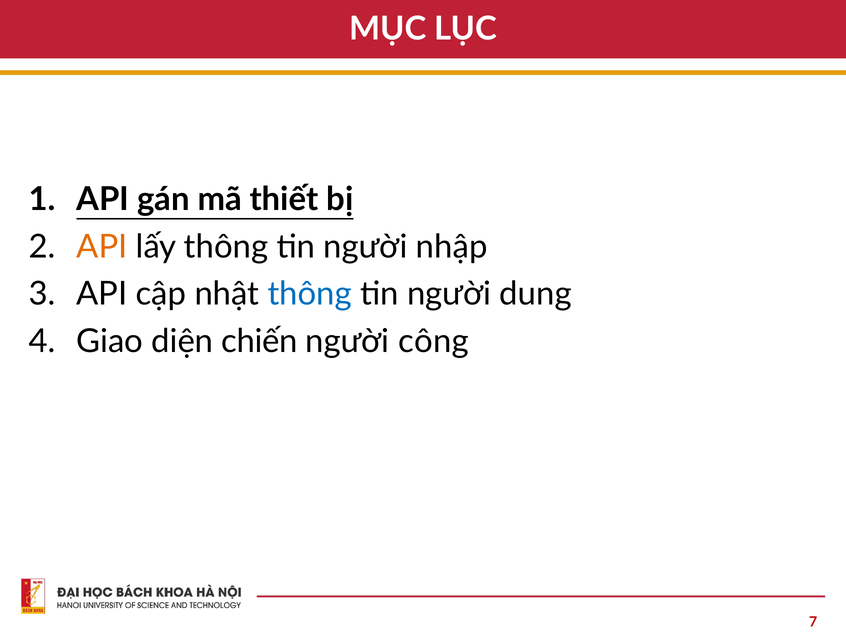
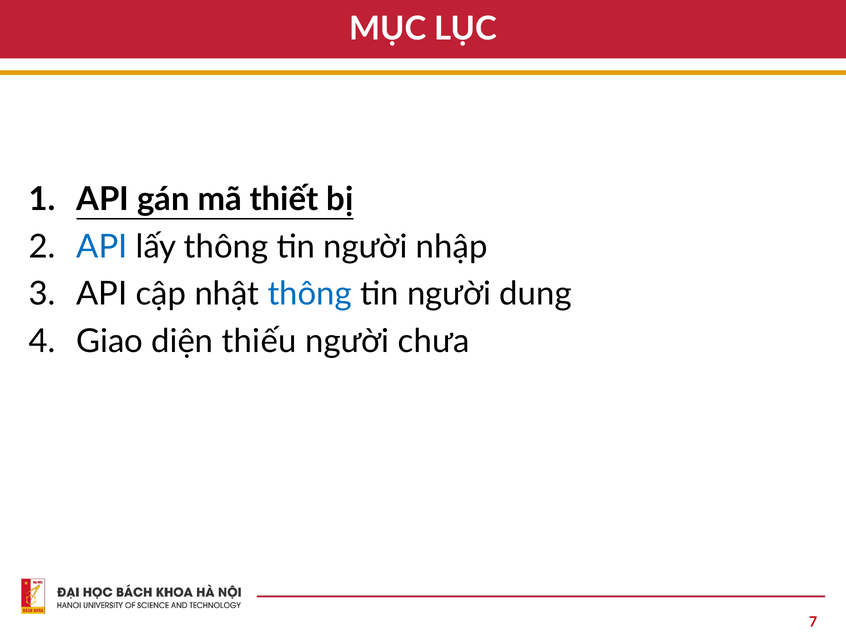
API at (102, 247) colour: orange -> blue
chiến: chiến -> thiếu
công: công -> chưa
